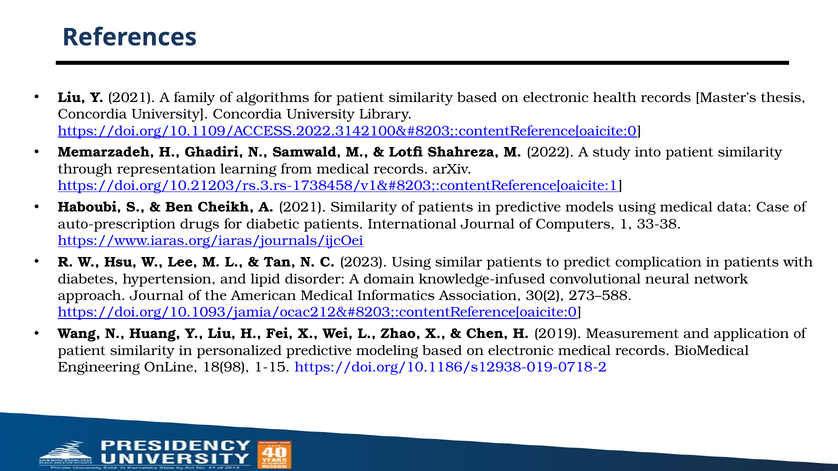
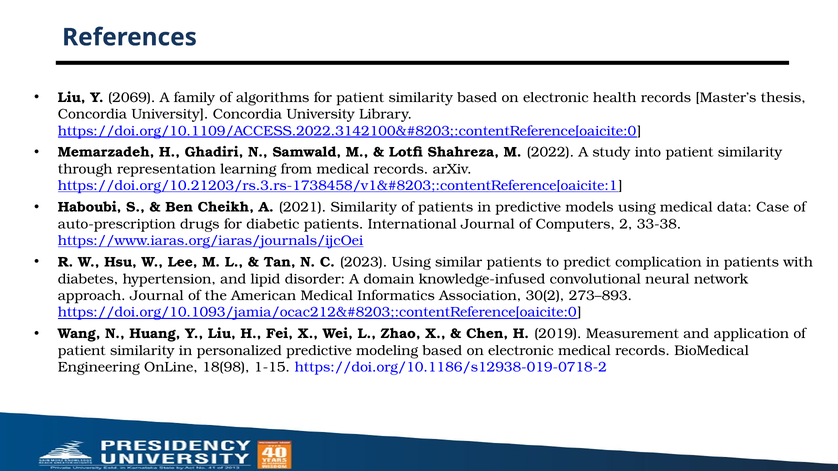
Y 2021: 2021 -> 2069
1: 1 -> 2
273–588: 273–588 -> 273–893
